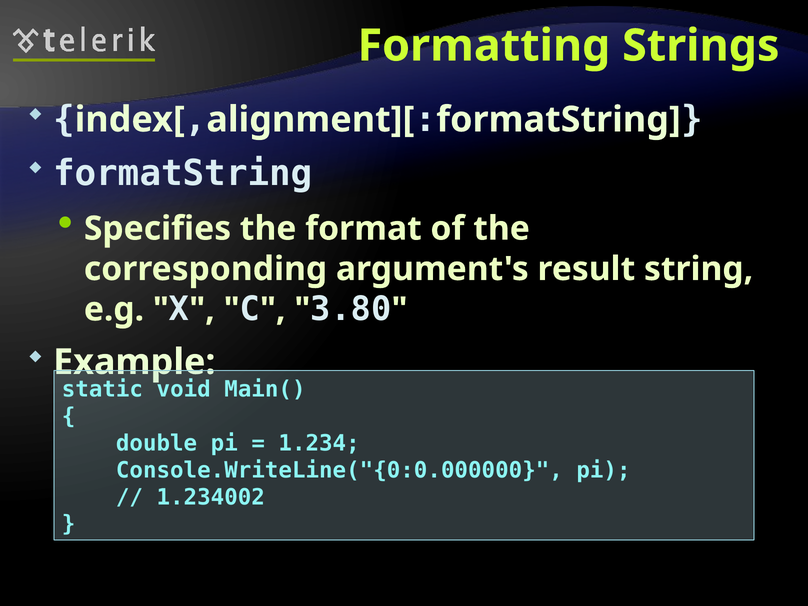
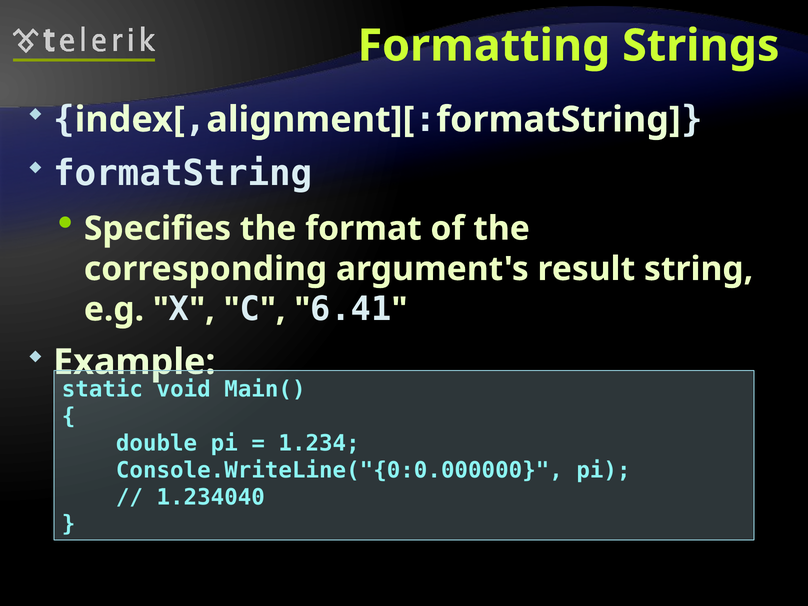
3.80: 3.80 -> 6.41
1.234002: 1.234002 -> 1.234040
